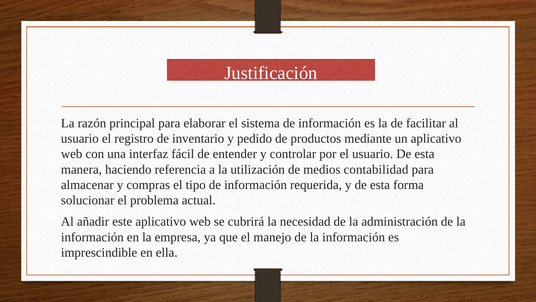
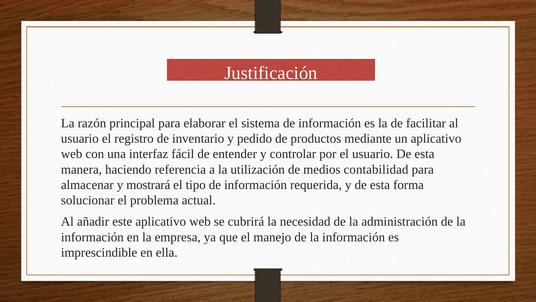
compras: compras -> mostrará
